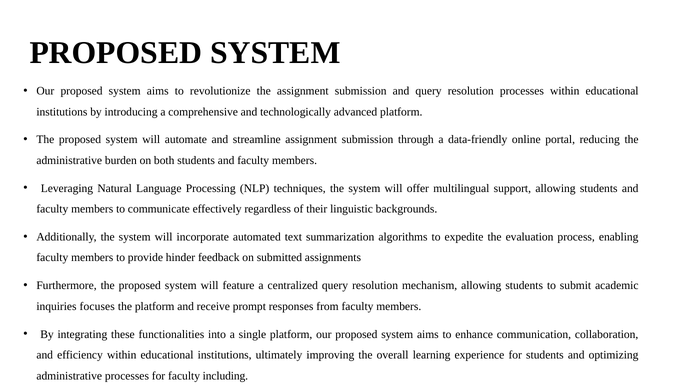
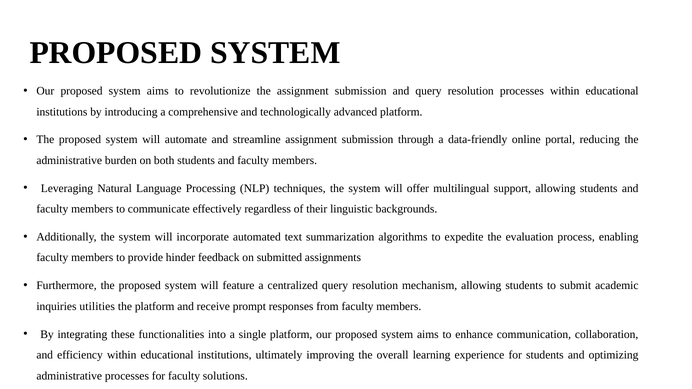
focuses: focuses -> utilities
including: including -> solutions
